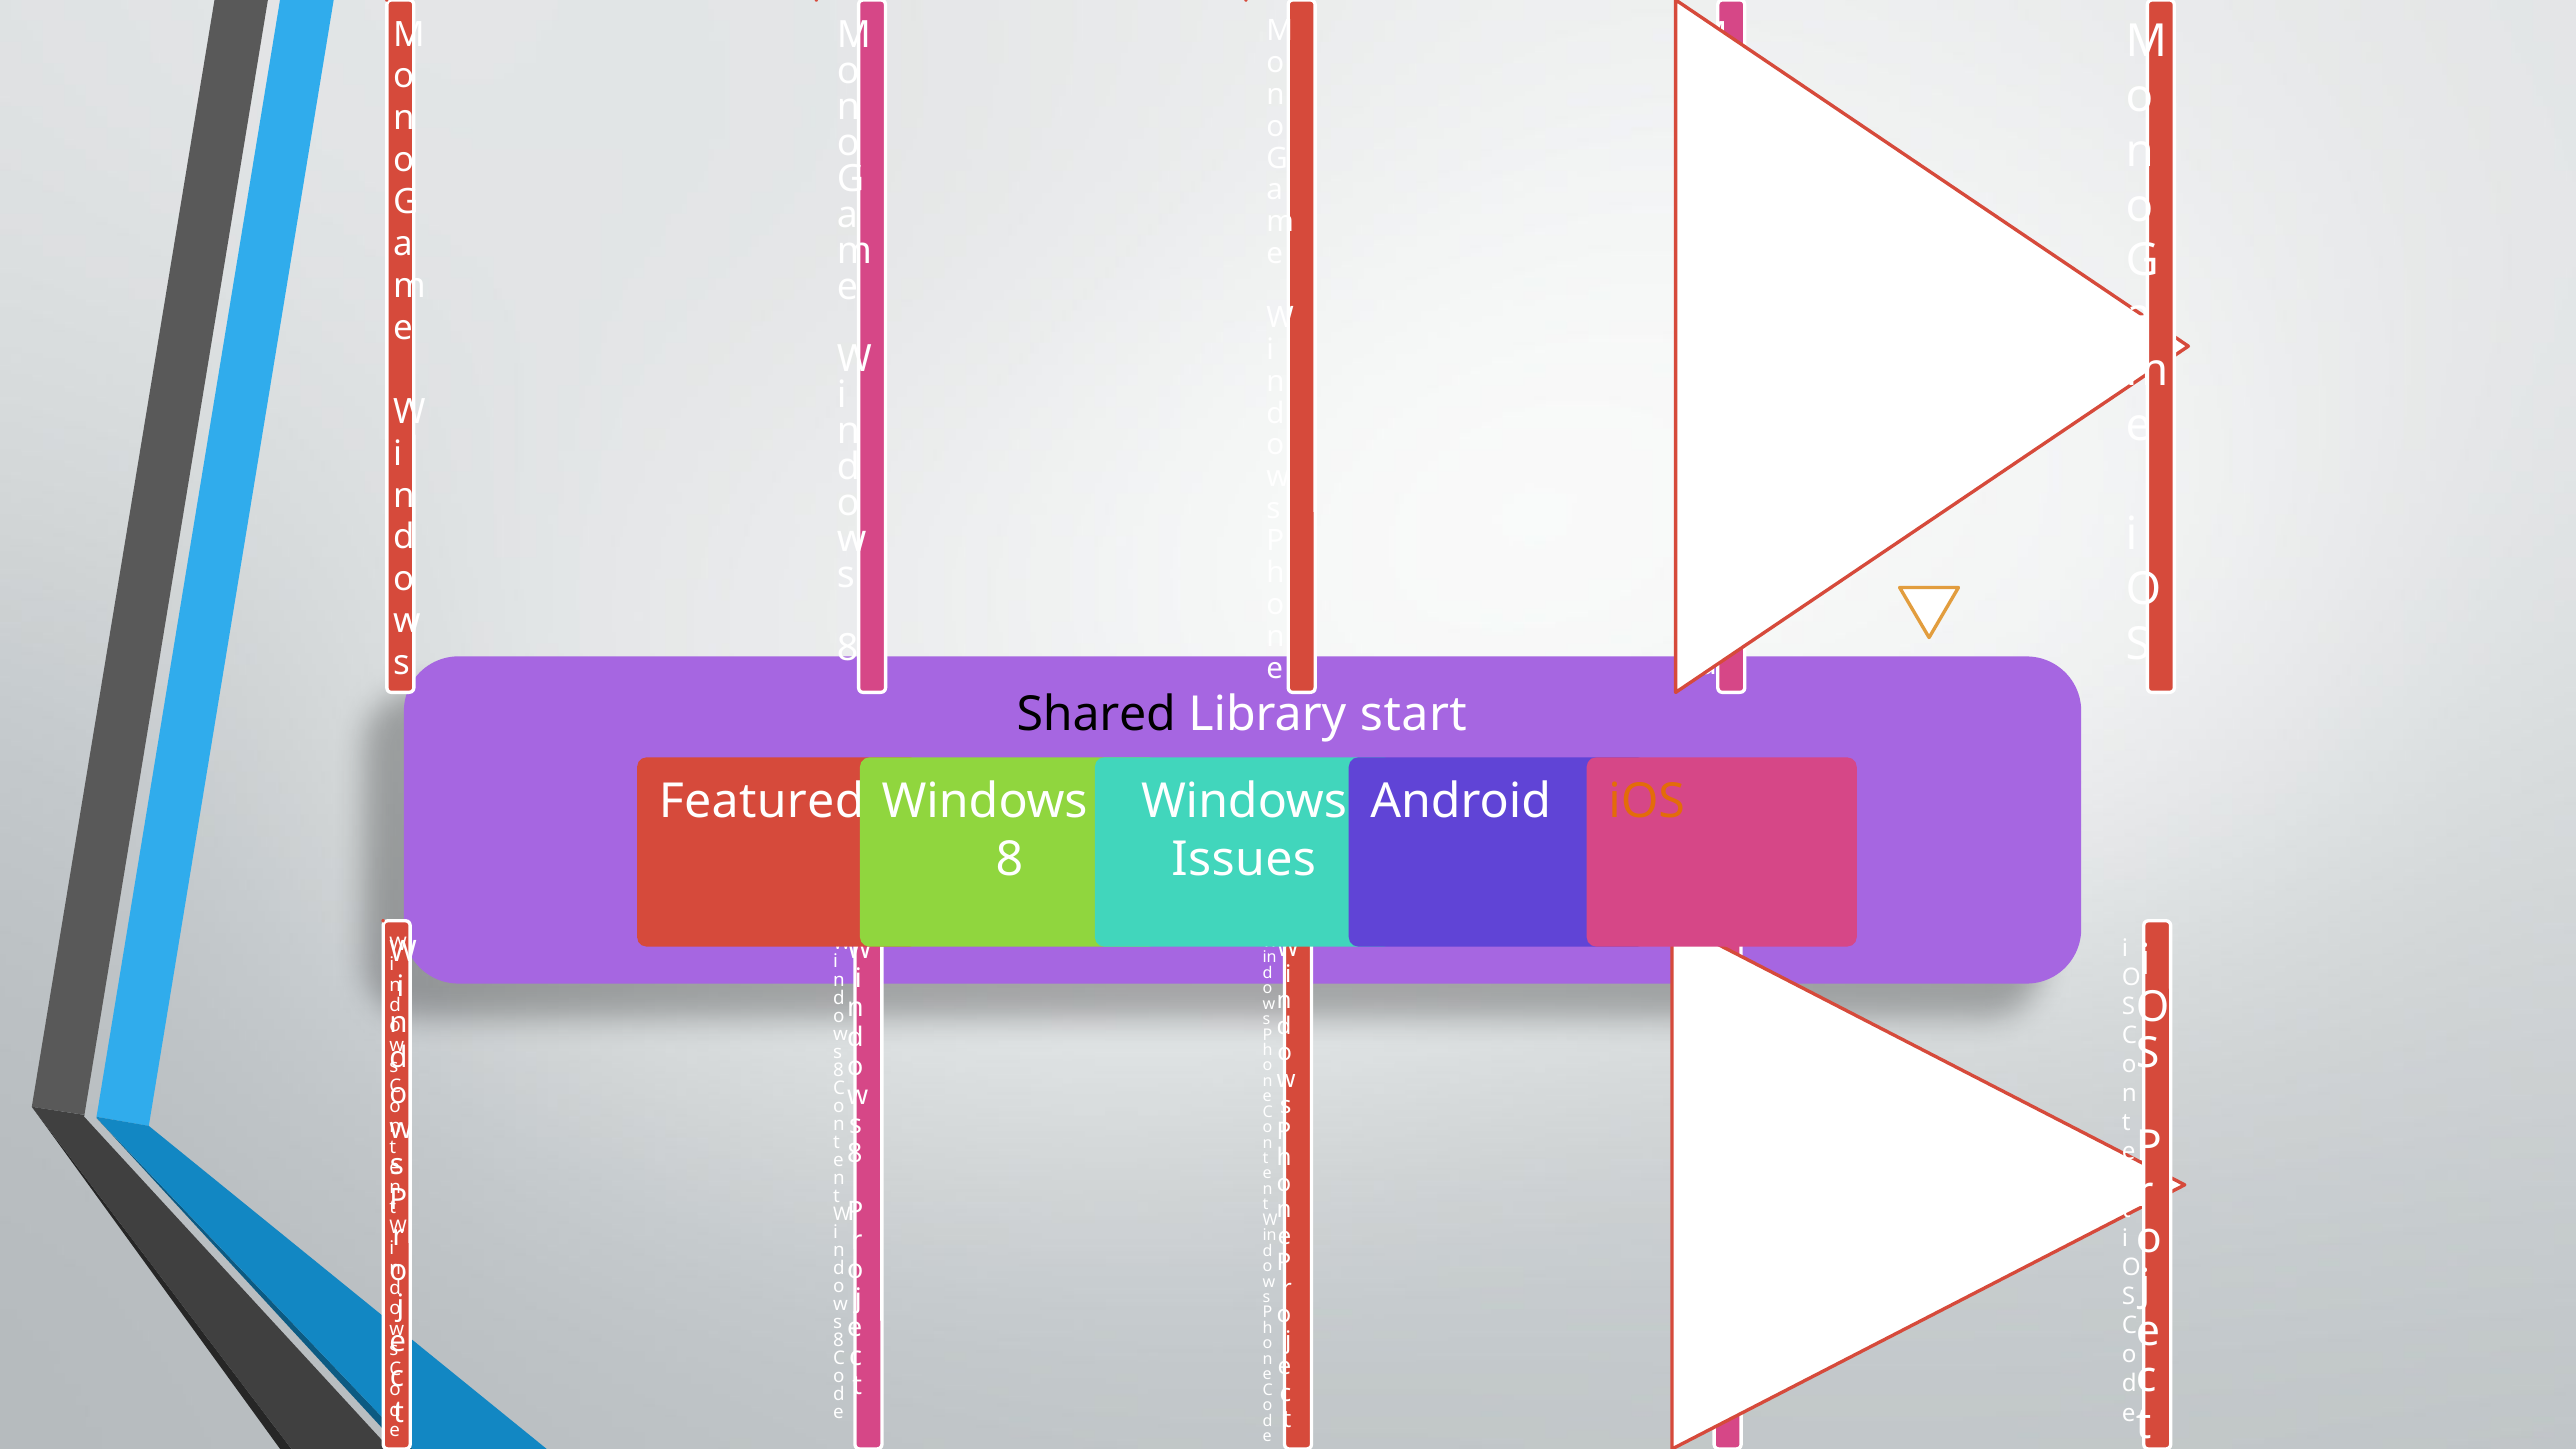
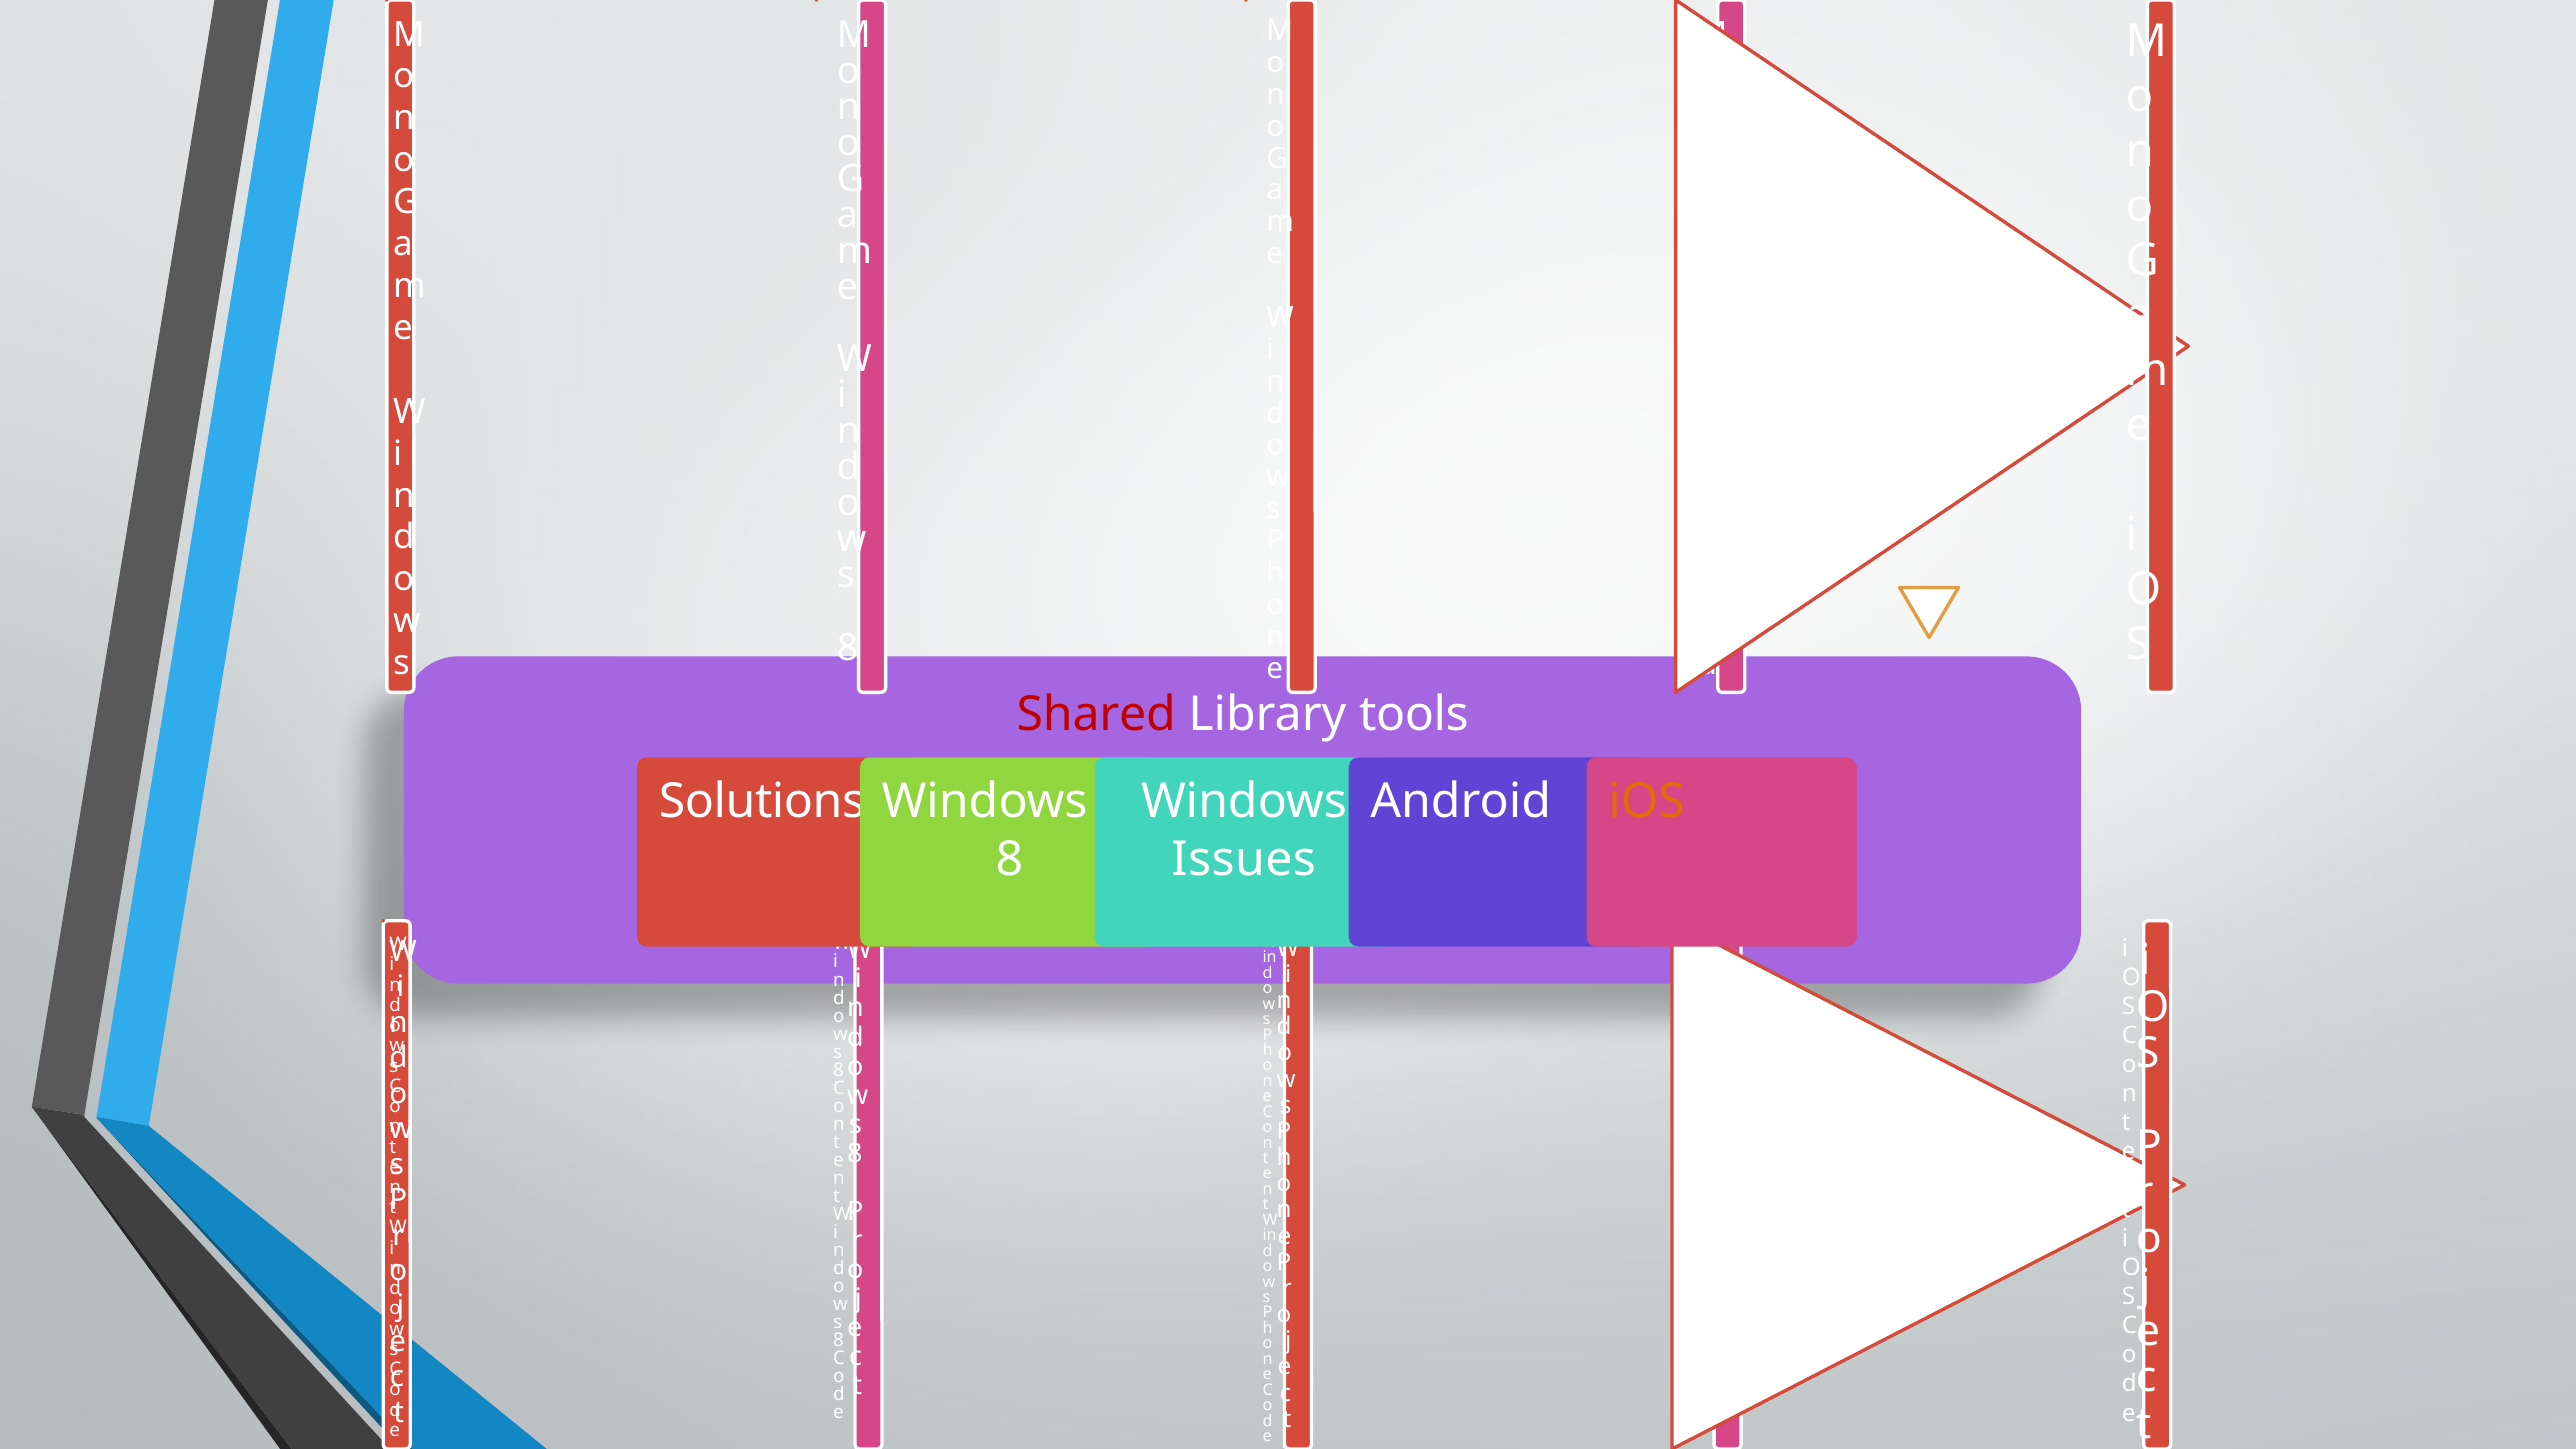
Shared colour: black -> red
start: start -> tools
Featured: Featured -> Solutions
